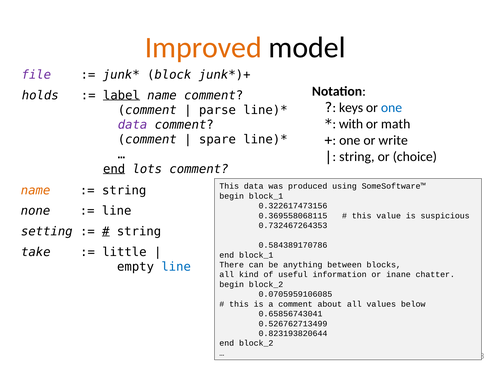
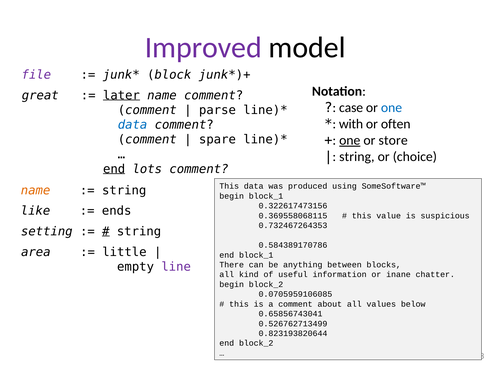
Improved colour: orange -> purple
holds: holds -> great
label: label -> later
keys: keys -> case
math: math -> often
data at (133, 125) colour: purple -> blue
one at (350, 140) underline: none -> present
write: write -> store
none: none -> like
line at (117, 211): line -> ends
take: take -> area
line at (176, 267) colour: blue -> purple
